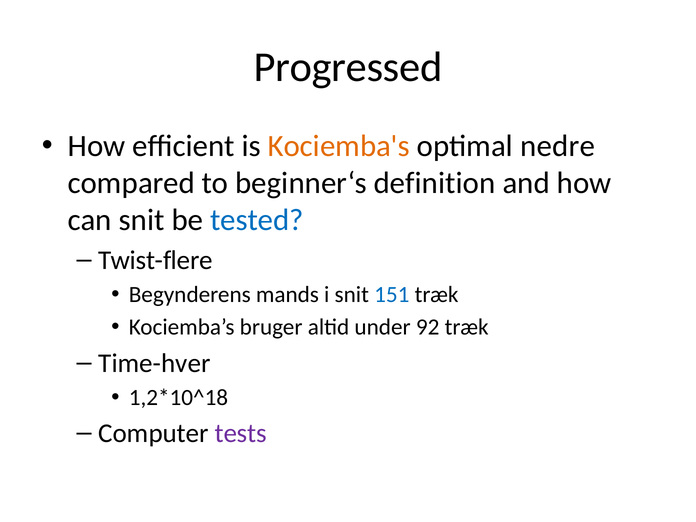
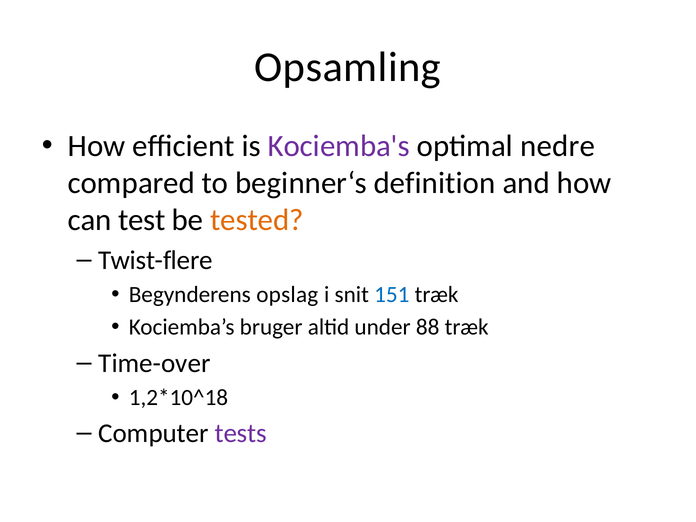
Progressed: Progressed -> Opsamling
Kociemba's colour: orange -> purple
can snit: snit -> test
tested colour: blue -> orange
mands: mands -> opslag
92: 92 -> 88
Time-hver: Time-hver -> Time-over
